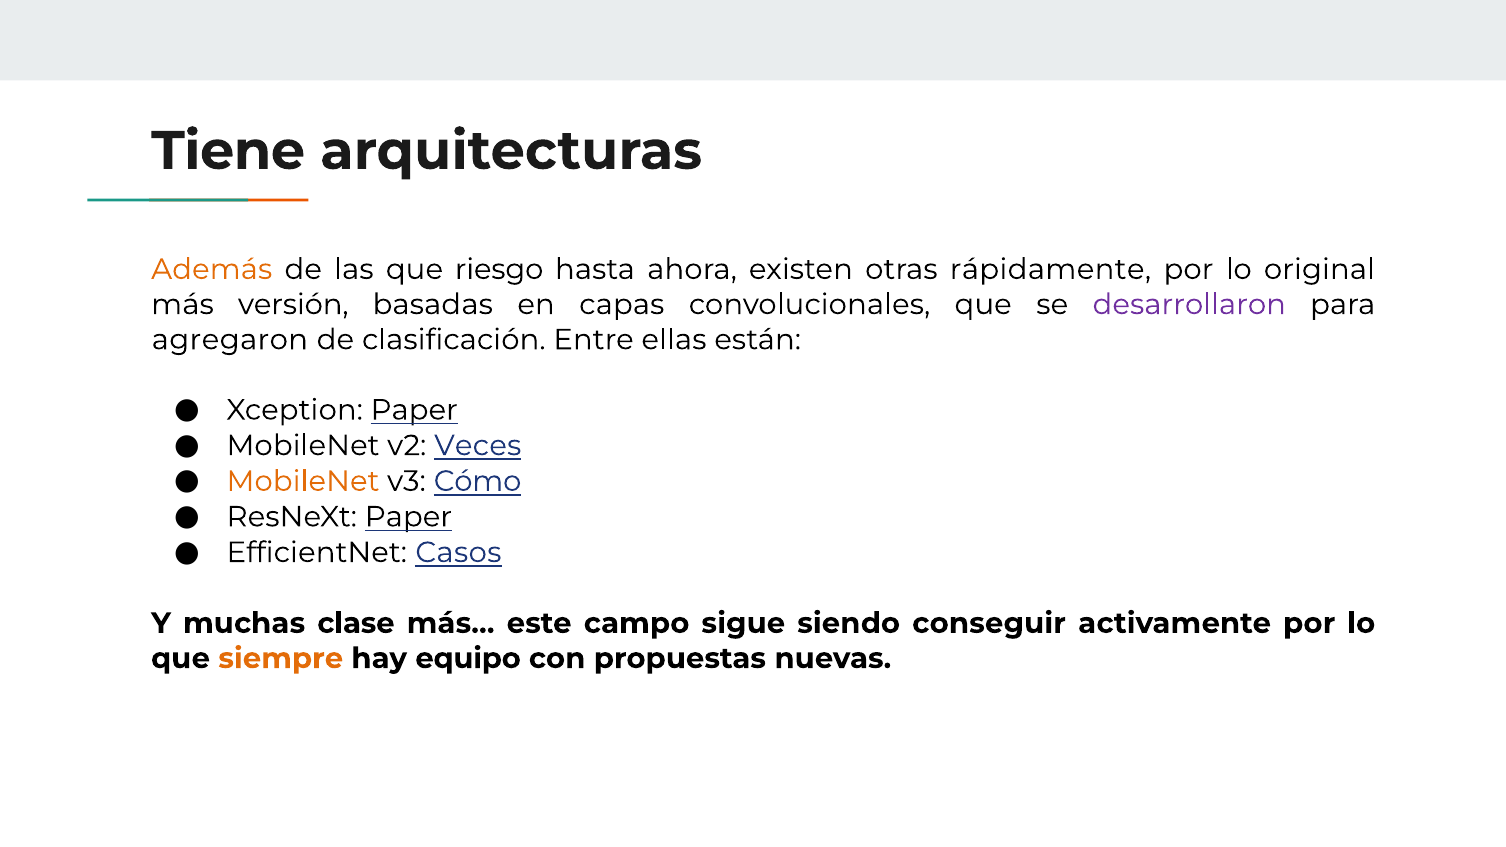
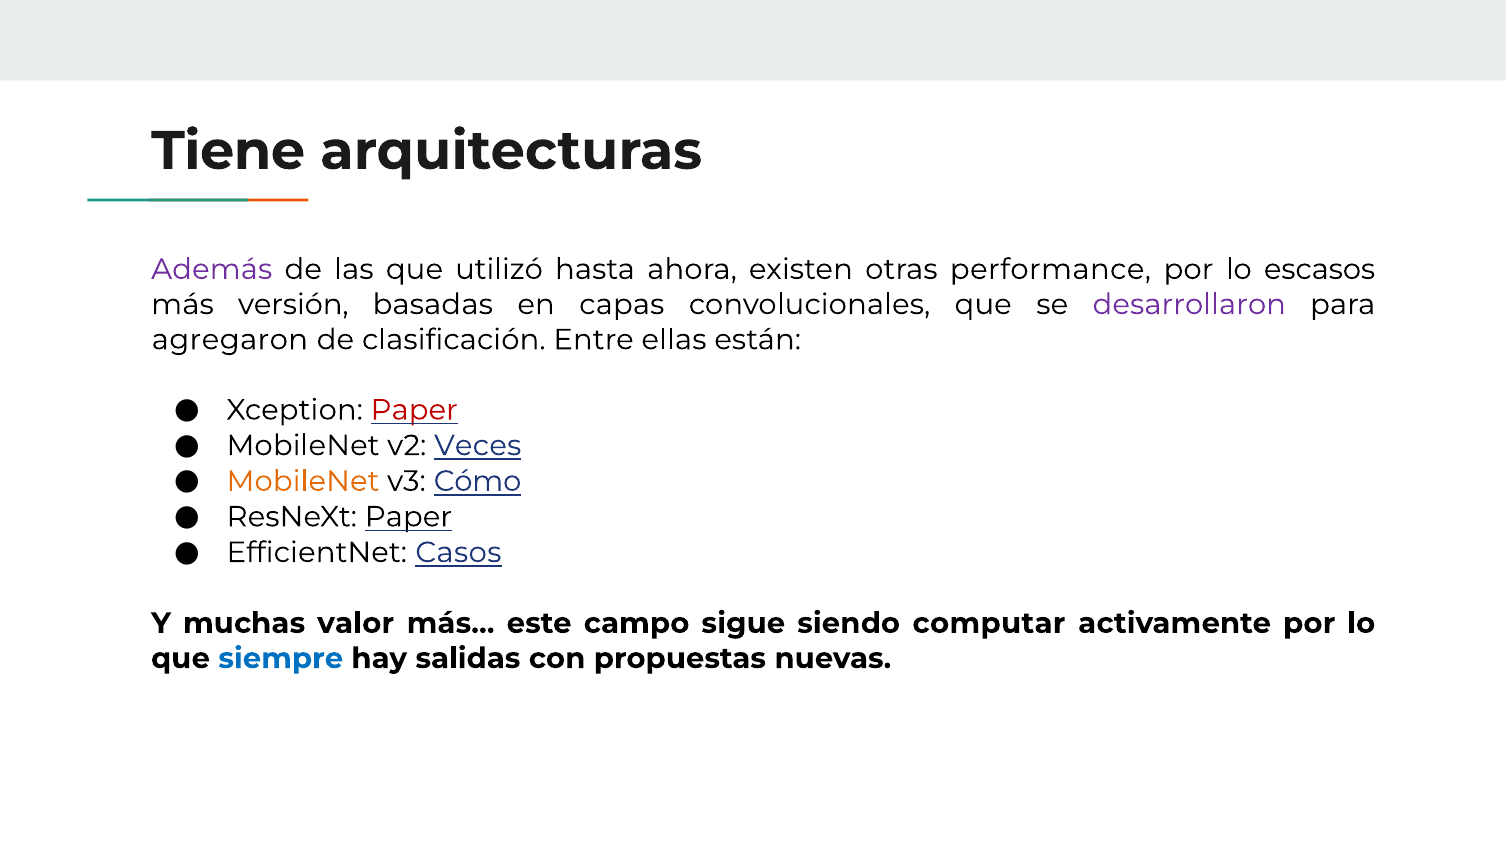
Además colour: orange -> purple
riesgo: riesgo -> utilizó
rápidamente: rápidamente -> performance
original: original -> escasos
Paper at (414, 410) colour: black -> red
clase: clase -> valor
conseguir: conseguir -> computar
siempre colour: orange -> blue
equipo: equipo -> salidas
